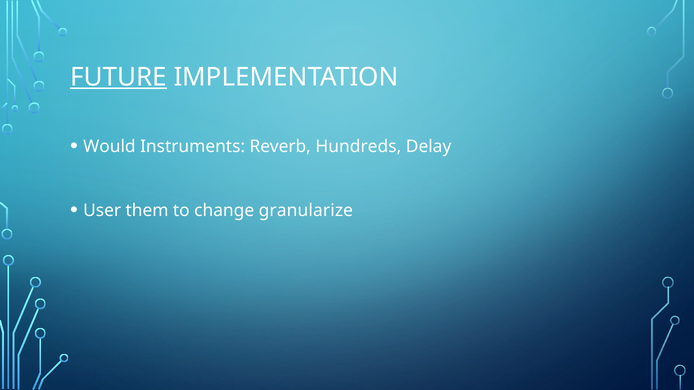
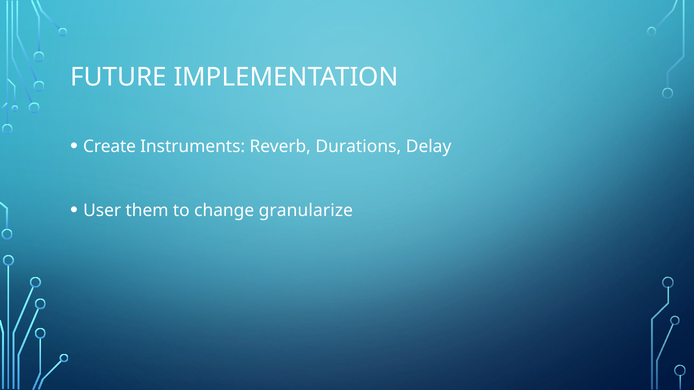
FUTURE underline: present -> none
Would: Would -> Create
Hundreds: Hundreds -> Durations
